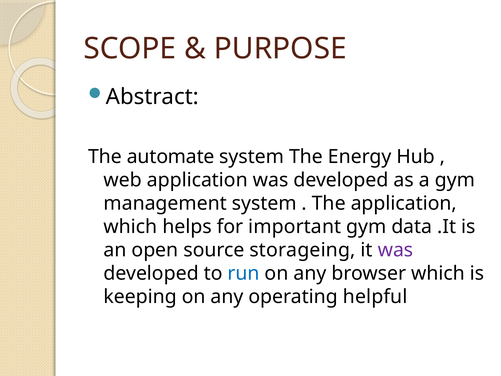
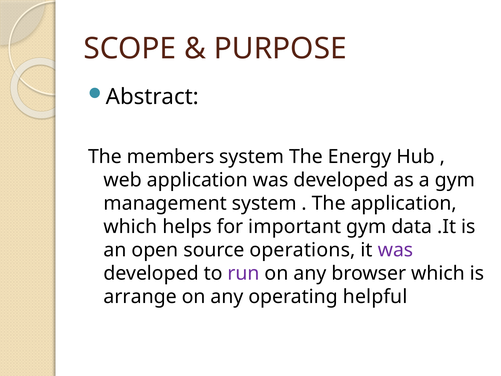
automate: automate -> members
storageing: storageing -> operations
run colour: blue -> purple
keeping: keeping -> arrange
